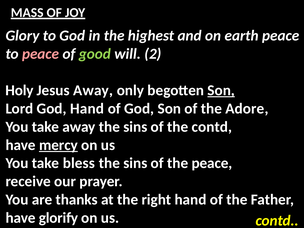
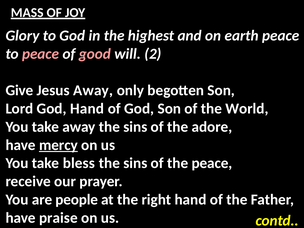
good colour: light green -> pink
Holy: Holy -> Give
Son at (221, 90) underline: present -> none
Adore: Adore -> World
the contd: contd -> adore
thanks: thanks -> people
glorify: glorify -> praise
